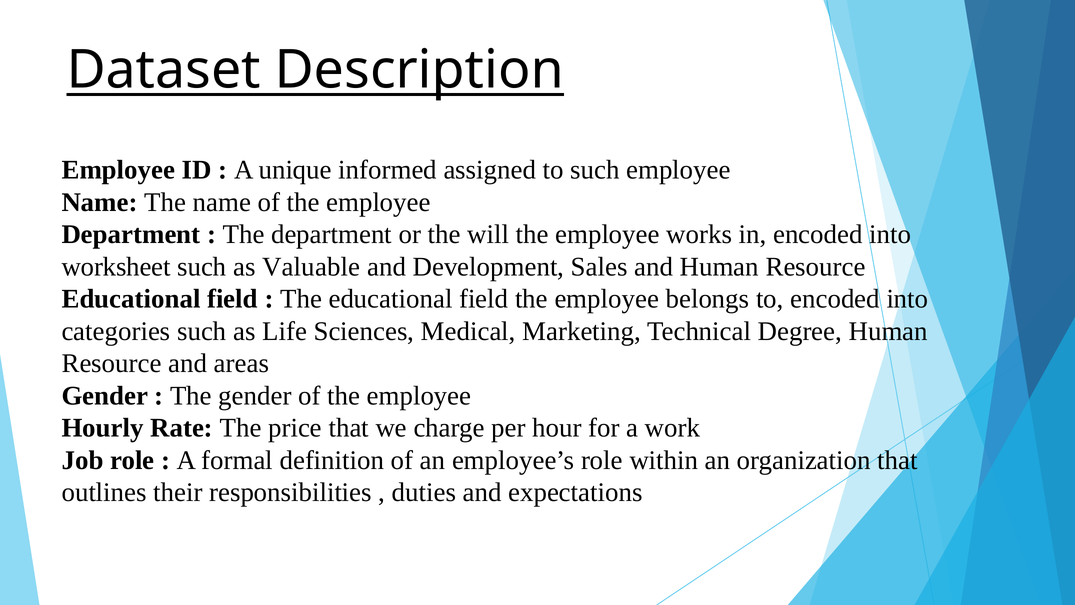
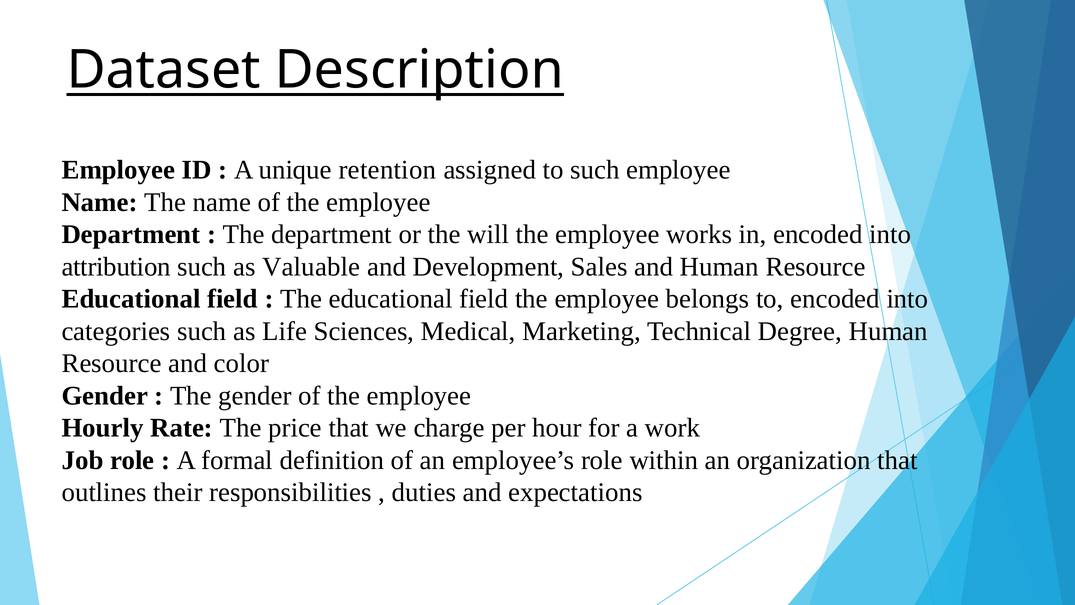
informed: informed -> retention
worksheet: worksheet -> attribution
areas: areas -> color
